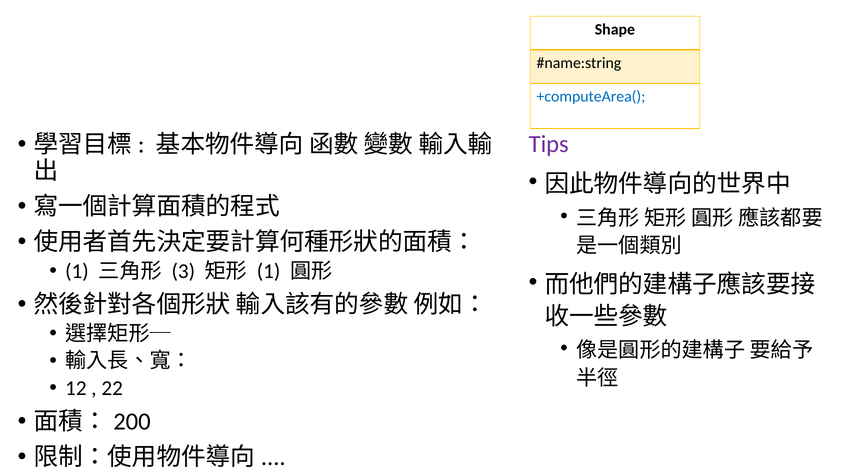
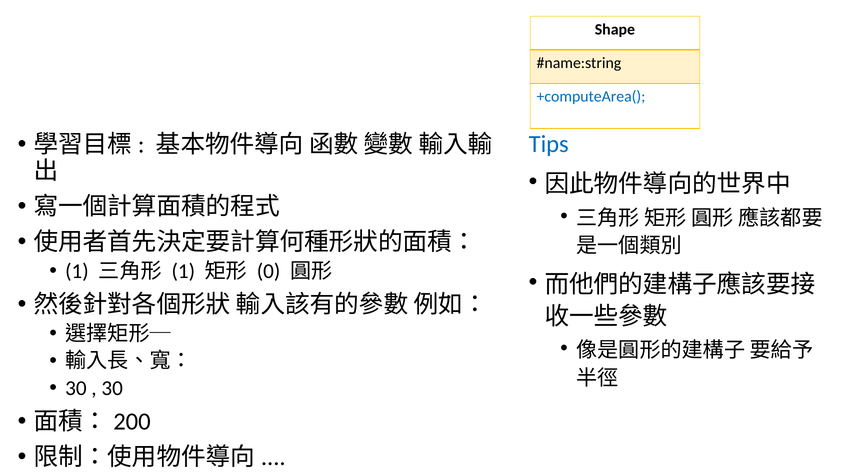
Tips colour: purple -> blue
3 at (183, 271): 3 -> 1
1 at (269, 271): 1 -> 0
12 at (76, 388): 12 -> 30
22 at (112, 388): 22 -> 30
